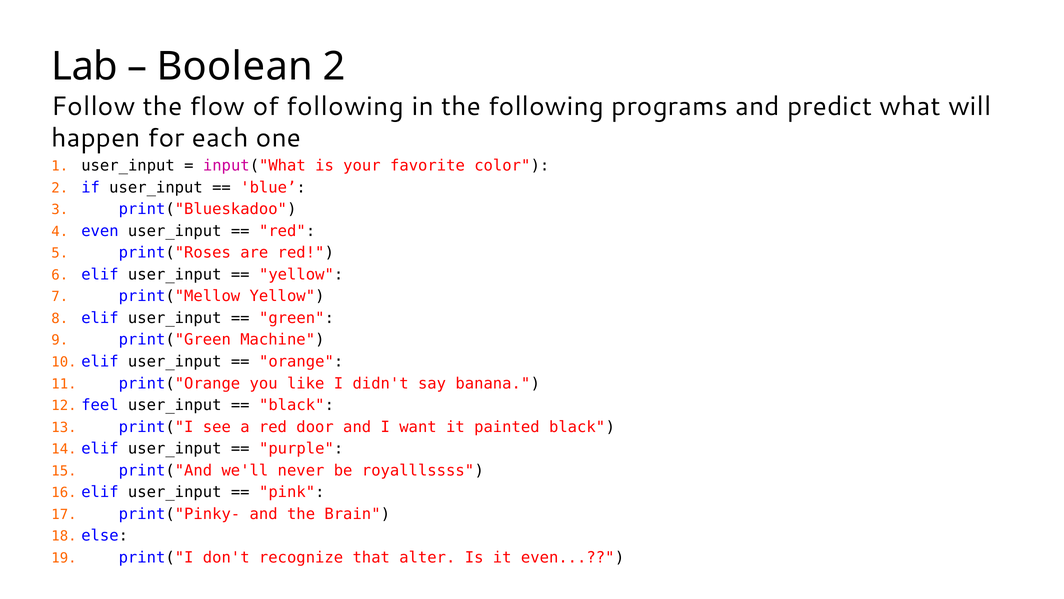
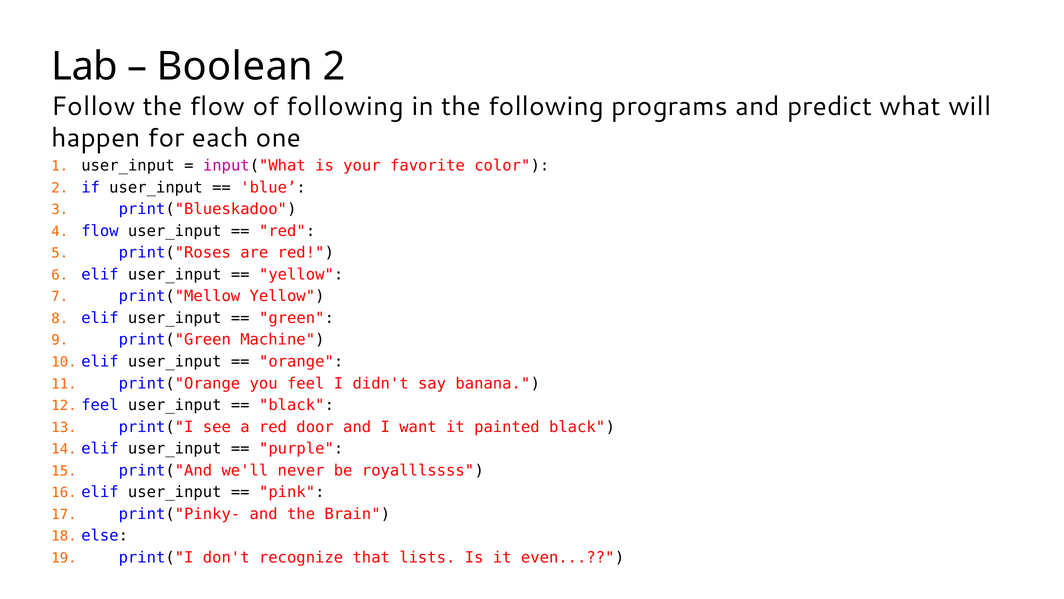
even at (100, 231): even -> flow
you like: like -> feel
alter: alter -> lists
